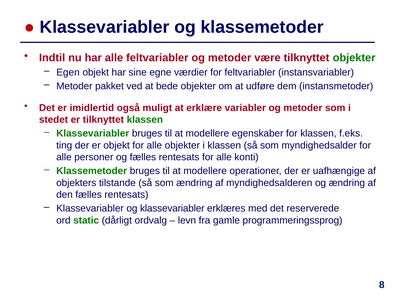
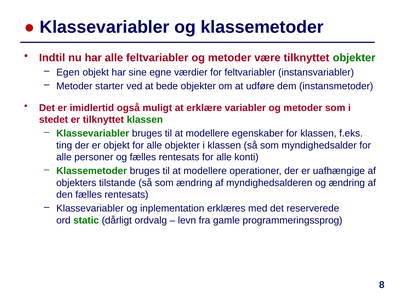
pakket: pakket -> starter
og klassevariabler: klassevariabler -> inplementation
